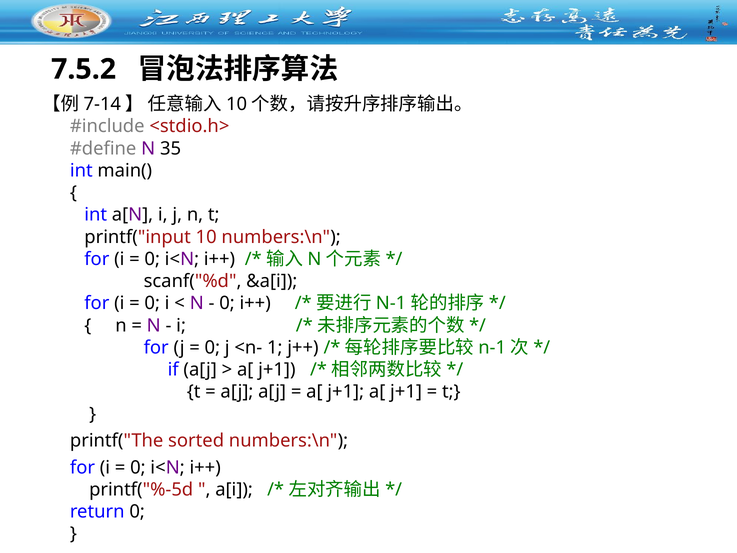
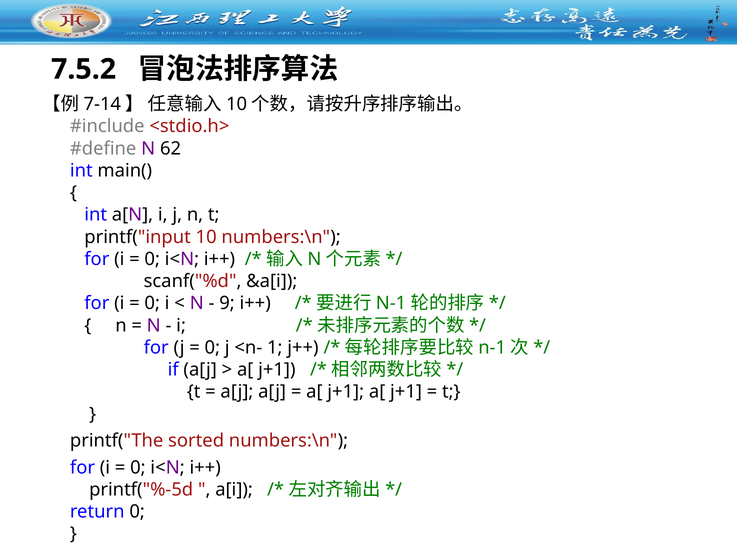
35: 35 -> 62
0 at (227, 303): 0 -> 9
